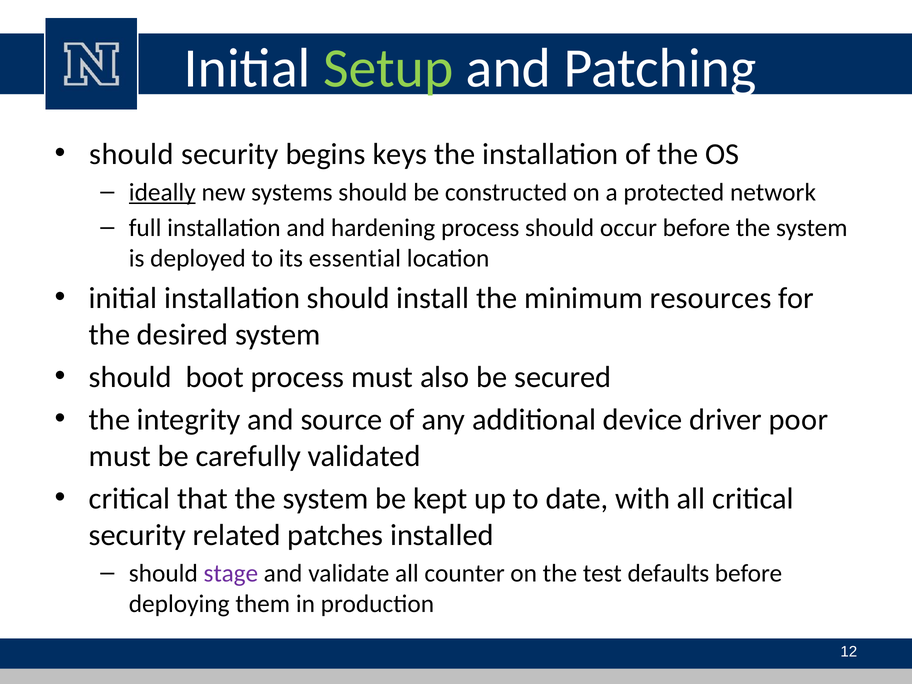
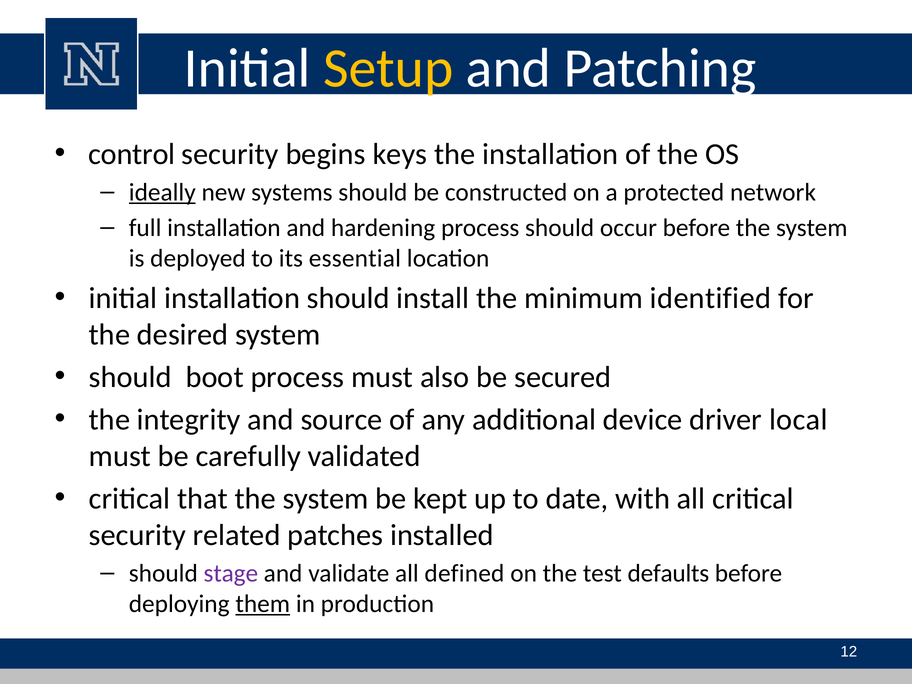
Setup colour: light green -> yellow
should at (132, 154): should -> control
resources: resources -> identified
poor: poor -> local
counter: counter -> defined
them underline: none -> present
